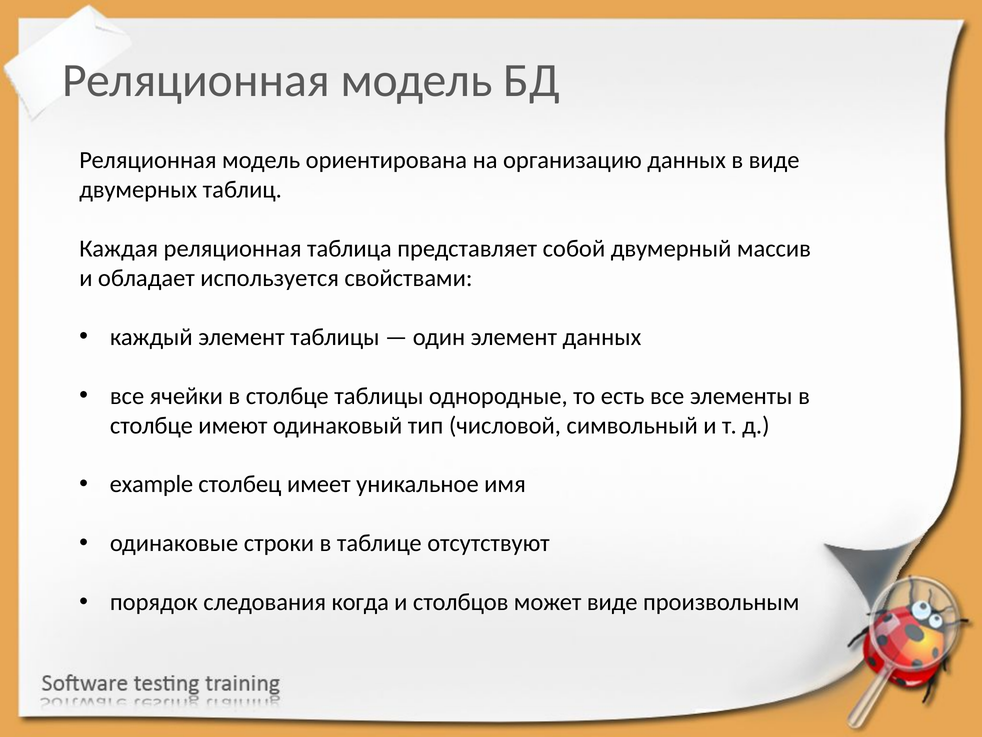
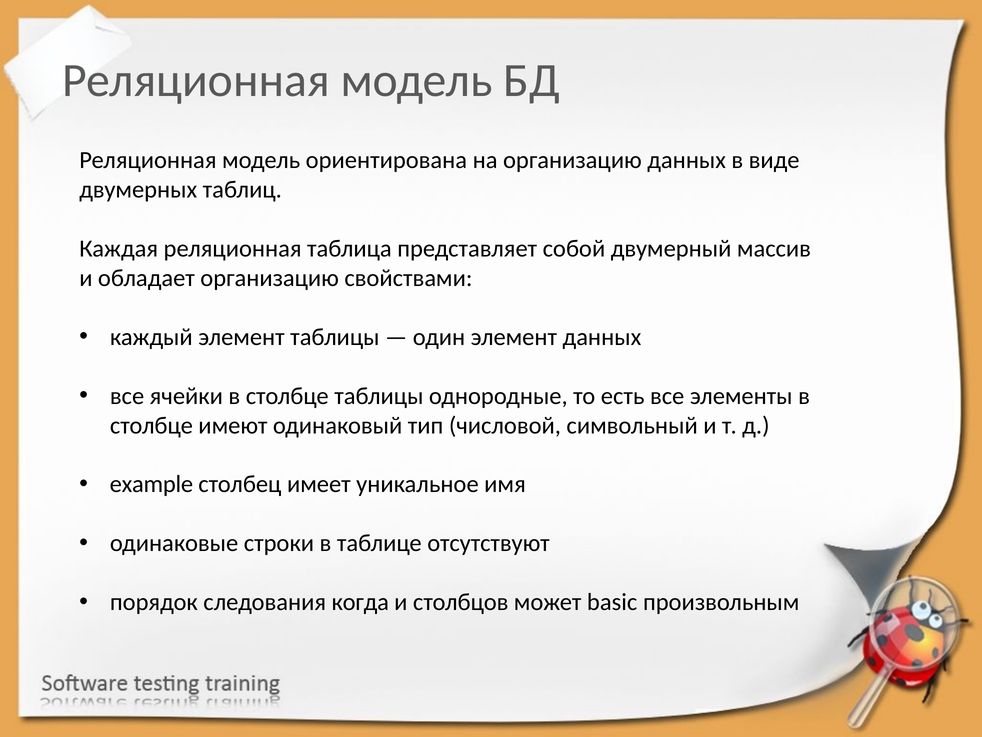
обладает используется: используется -> организацию
может виде: виде -> basic
